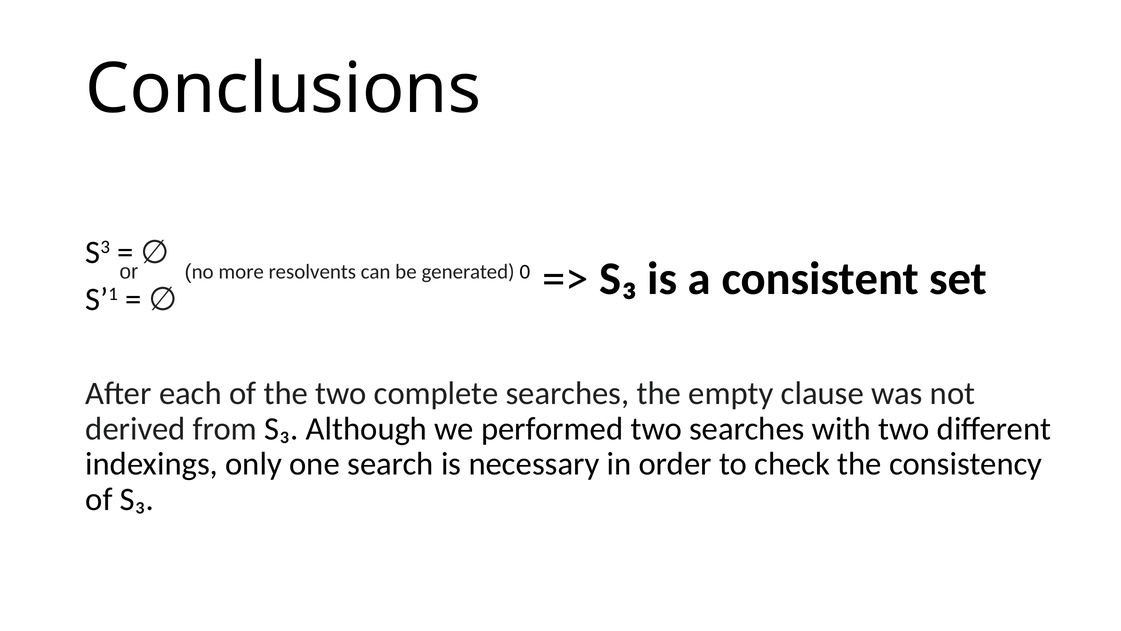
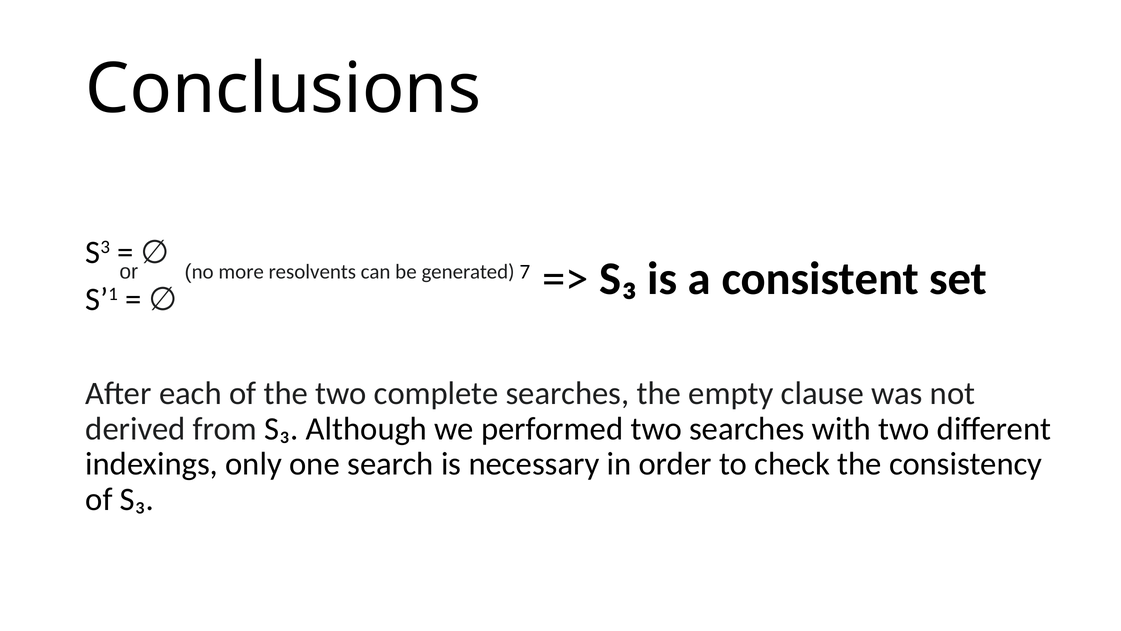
0: 0 -> 7
